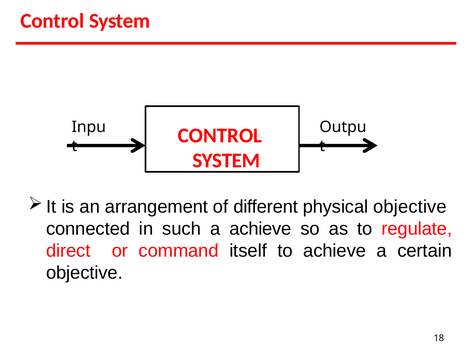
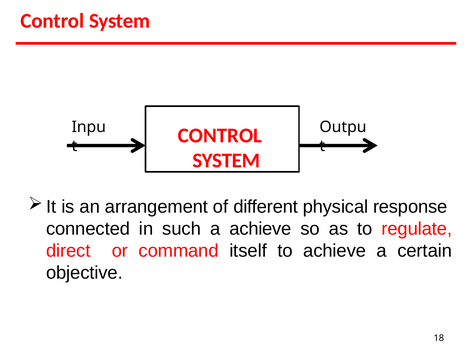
physical objective: objective -> response
